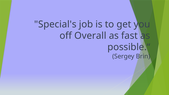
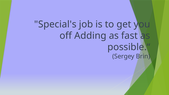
Overall: Overall -> Adding
